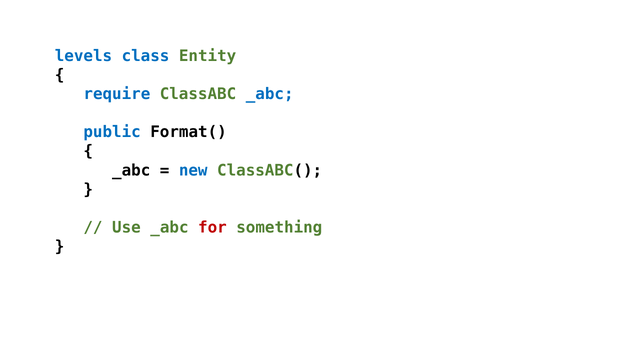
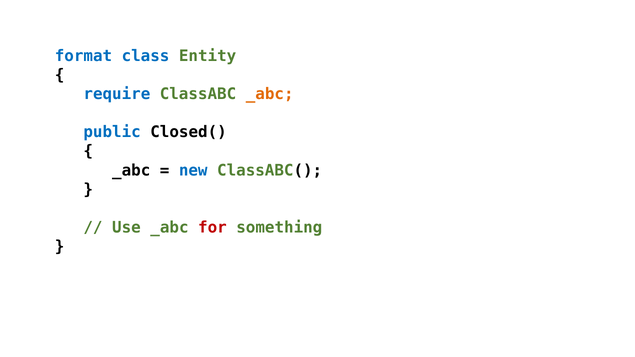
levels: levels -> format
_abc at (270, 94) colour: blue -> orange
Format(: Format( -> Closed(
